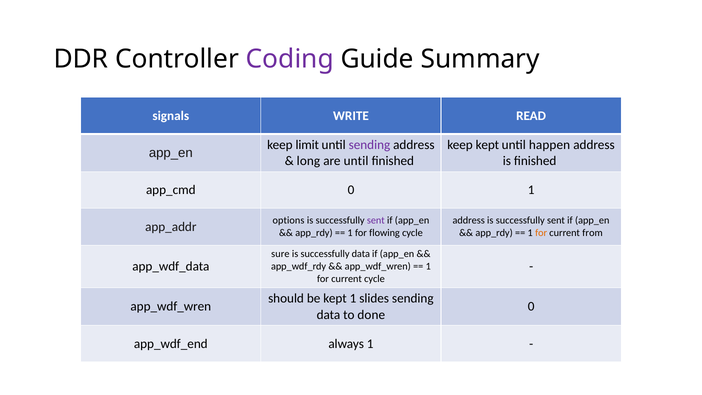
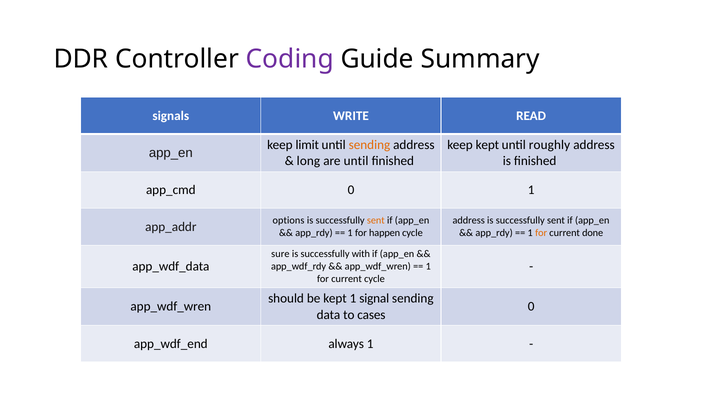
sending at (369, 145) colour: purple -> orange
happen: happen -> roughly
sent at (376, 221) colour: purple -> orange
flowing: flowing -> happen
from: from -> done
successfully data: data -> with
slides: slides -> signal
done: done -> cases
